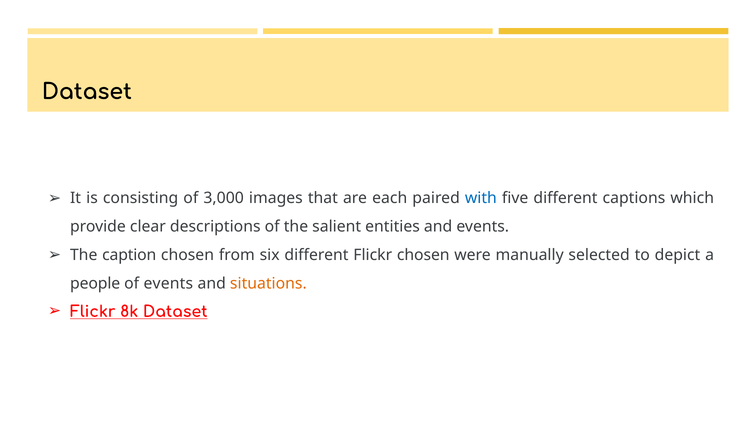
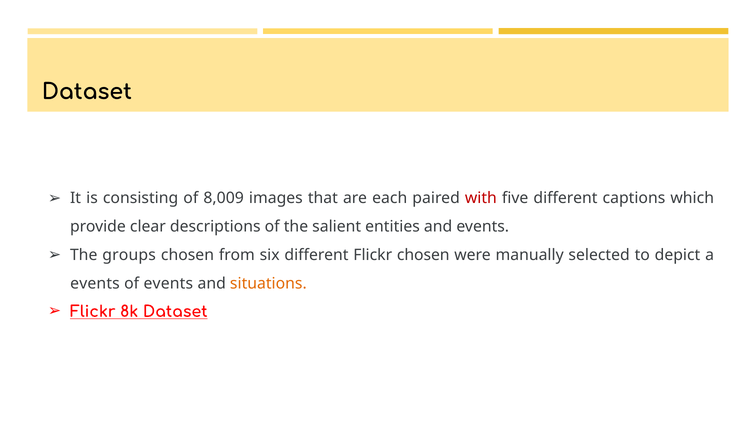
3,000: 3,000 -> 8,009
with colour: blue -> red
caption: caption -> groups
people at (95, 283): people -> events
